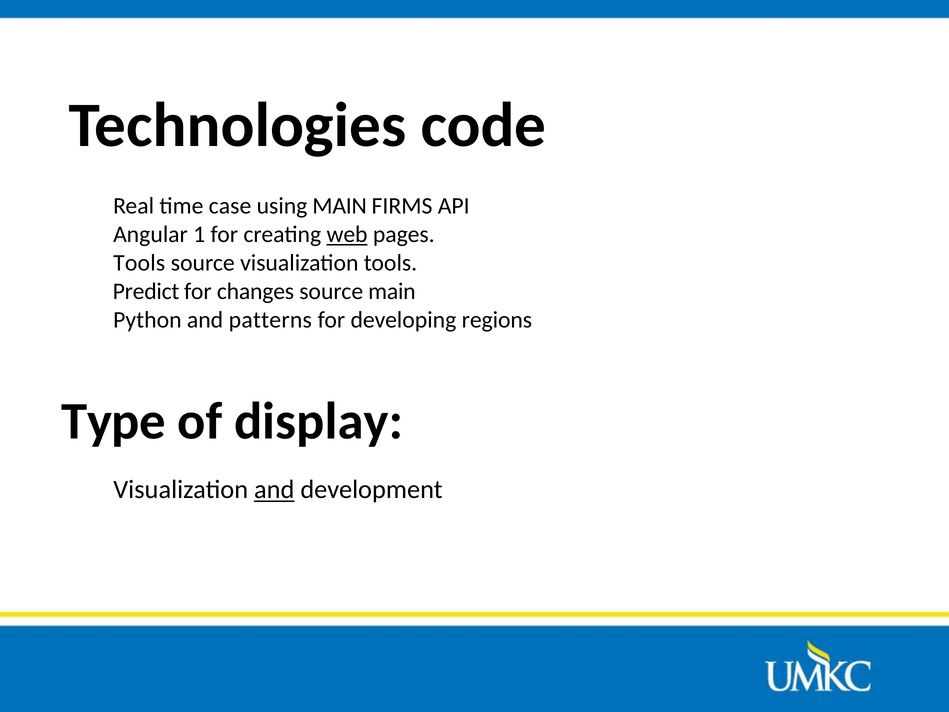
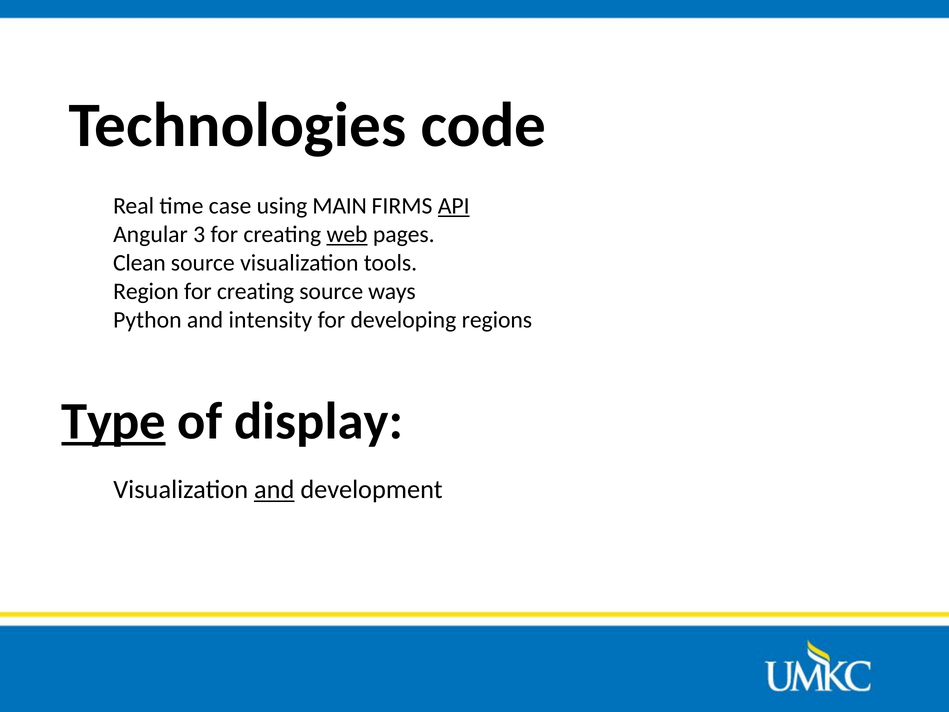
API underline: none -> present
1: 1 -> 3
Tools at (139, 263): Tools -> Clean
Predict: Predict -> Region
changes at (256, 291): changes -> creating
source main: main -> ways
patterns: patterns -> intensity
Type underline: none -> present
